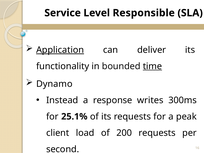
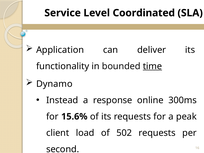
Responsible: Responsible -> Coordinated
Application underline: present -> none
writes: writes -> online
25.1%: 25.1% -> 15.6%
200: 200 -> 502
